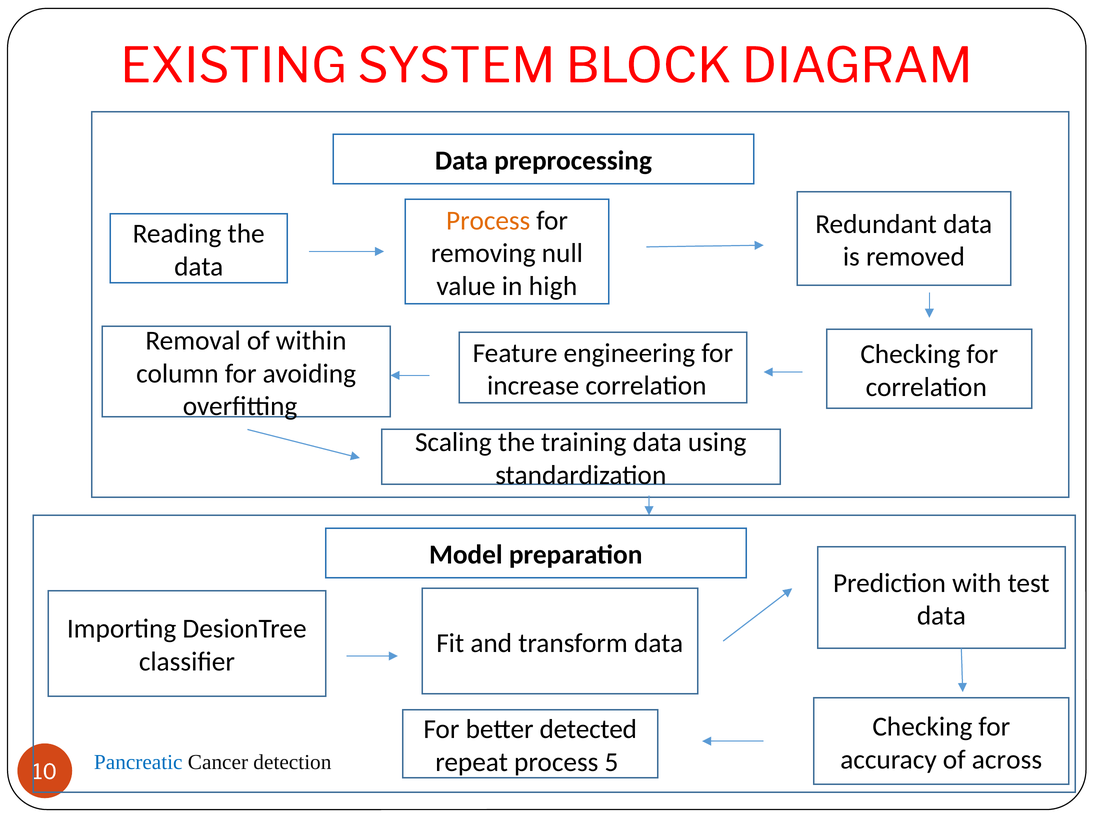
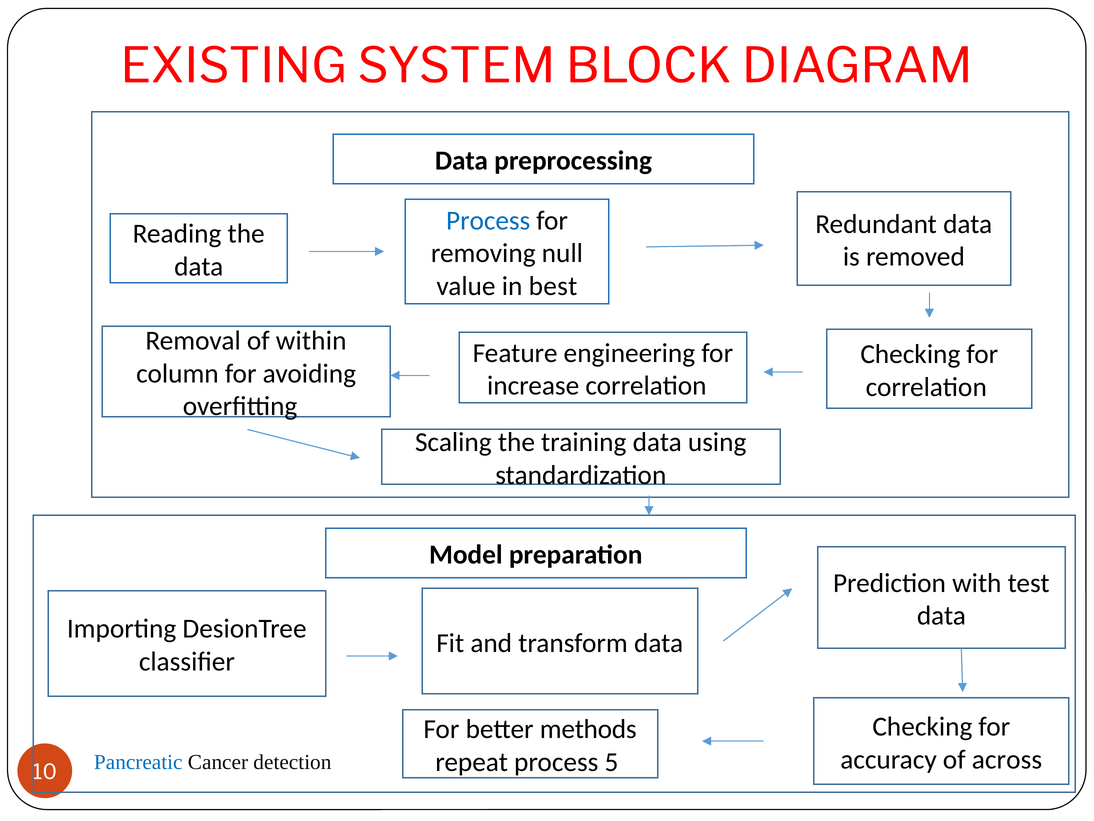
Process at (488, 220) colour: orange -> blue
high: high -> best
detected: detected -> methods
